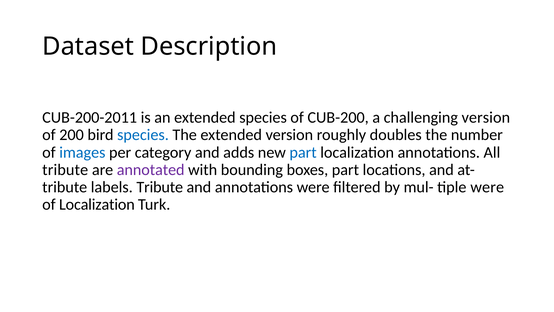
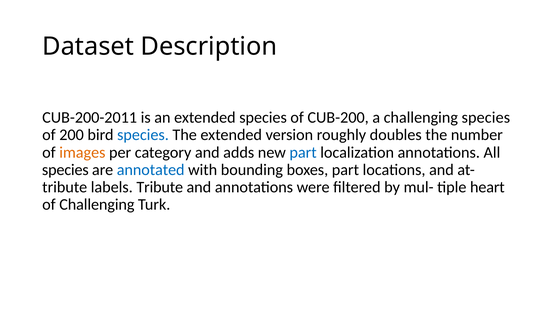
challenging version: version -> species
images colour: blue -> orange
tribute at (65, 170): tribute -> species
annotated colour: purple -> blue
tiple were: were -> heart
of Localization: Localization -> Challenging
